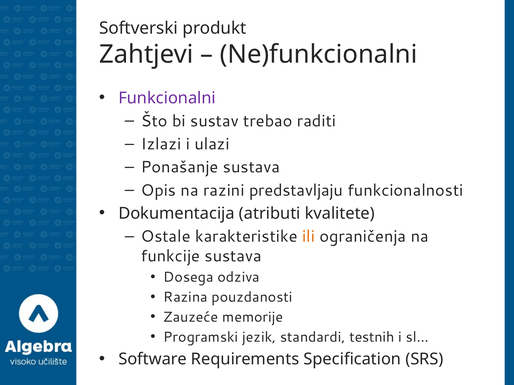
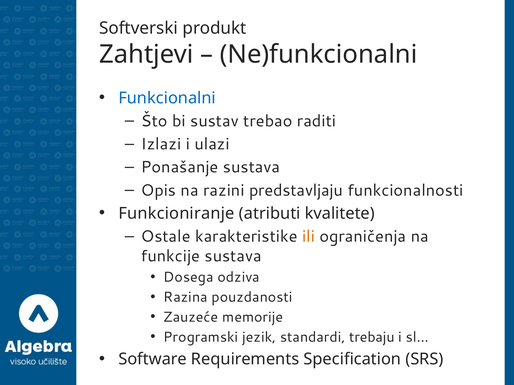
Funkcionalni colour: purple -> blue
Dokumentacija: Dokumentacija -> Funkcioniranje
testnih: testnih -> trebaju
